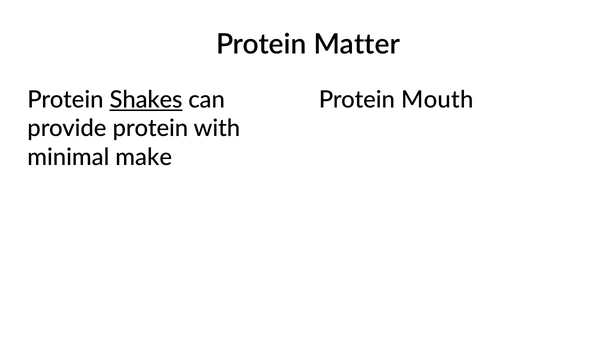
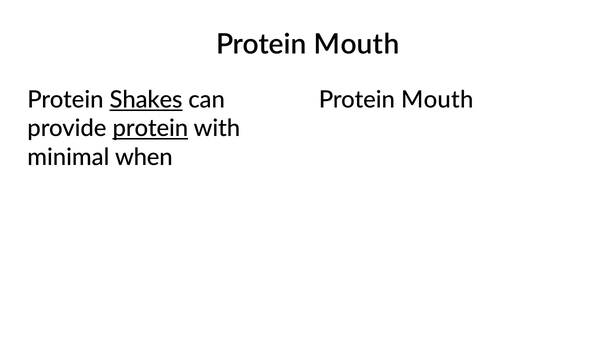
Matter at (357, 45): Matter -> Mouth
protein at (150, 129) underline: none -> present
make: make -> when
